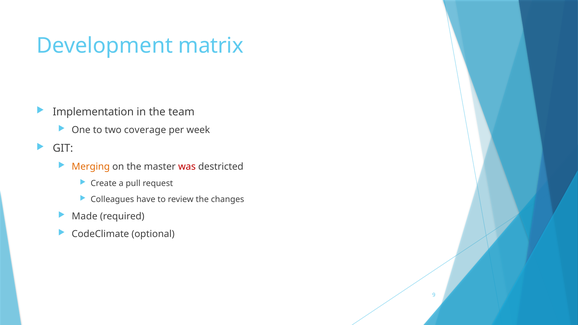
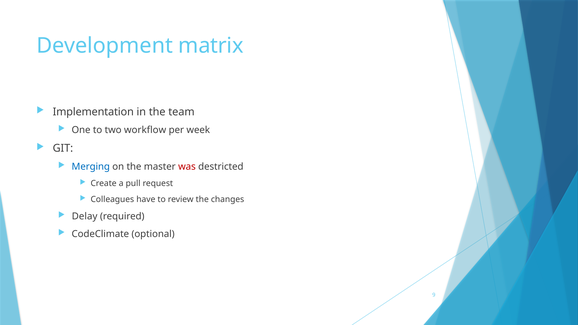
coverage: coverage -> workflow
Merging colour: orange -> blue
Made: Made -> Delay
